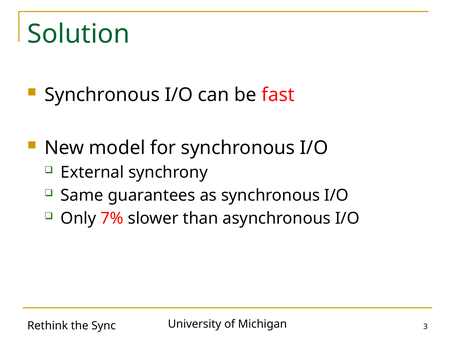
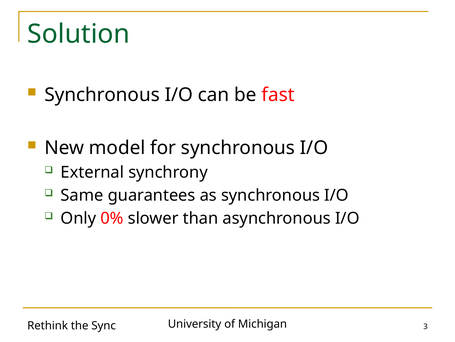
7%: 7% -> 0%
